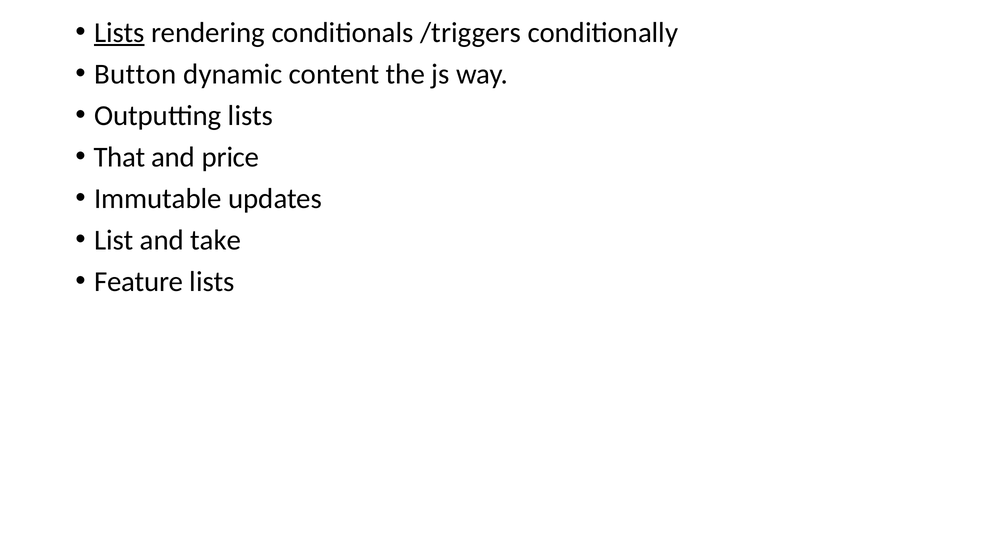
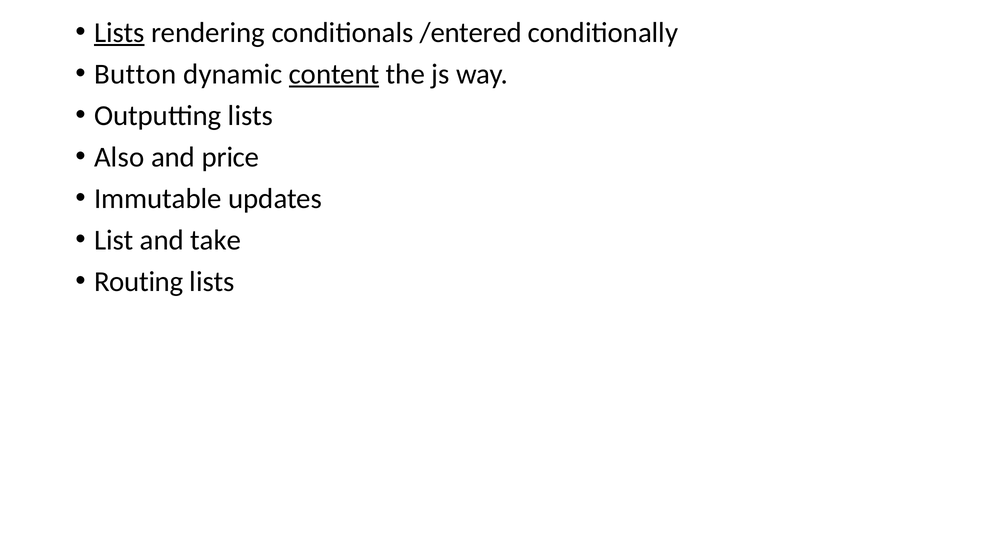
/triggers: /triggers -> /entered
content underline: none -> present
That: That -> Also
Feature: Feature -> Routing
